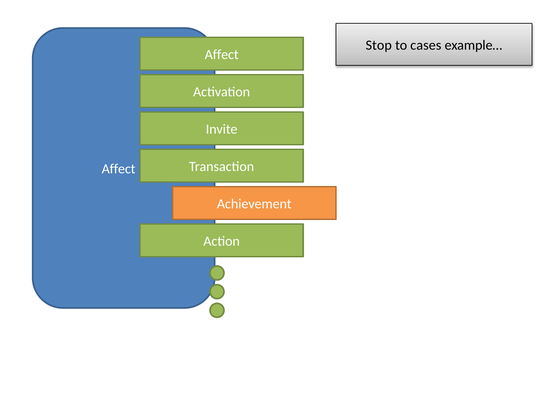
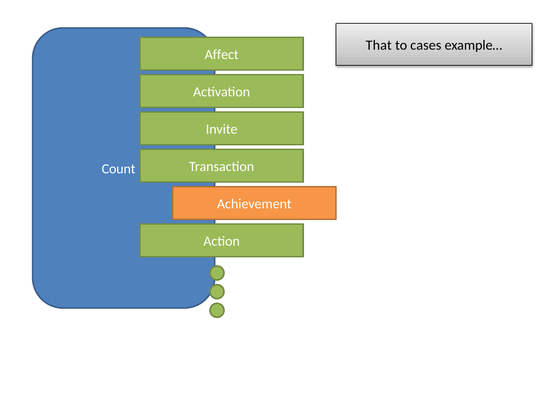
Stop: Stop -> That
Affect at (119, 169): Affect -> Count
